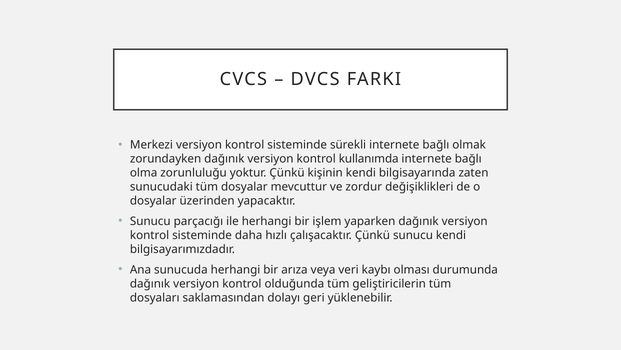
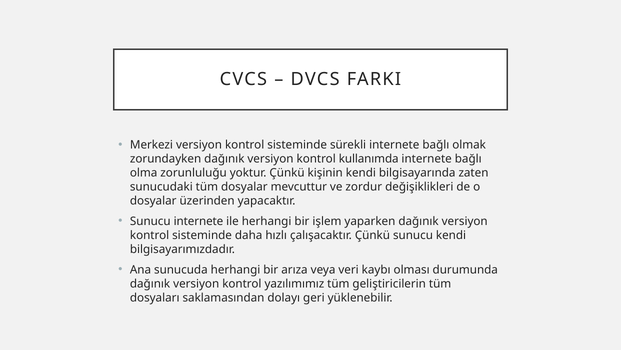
Sunucu parçacığı: parçacığı -> internete
olduğunda: olduğunda -> yazılımımız
